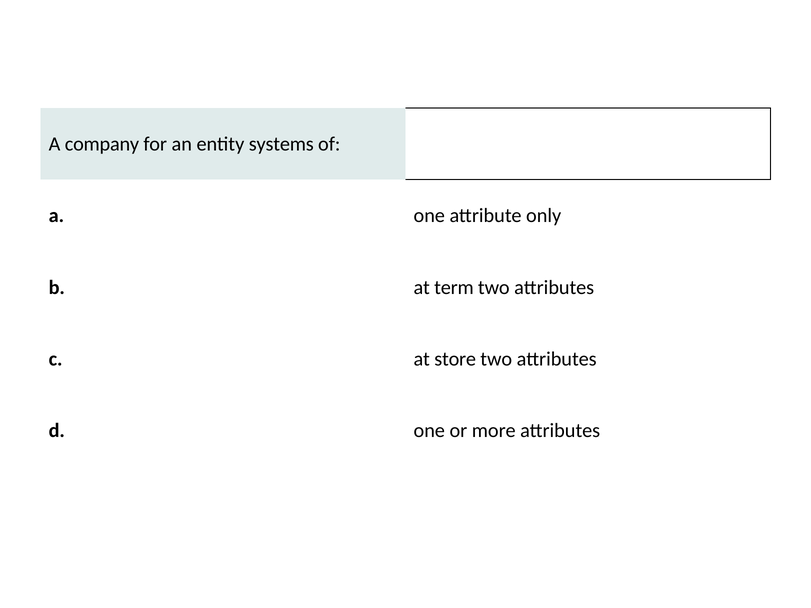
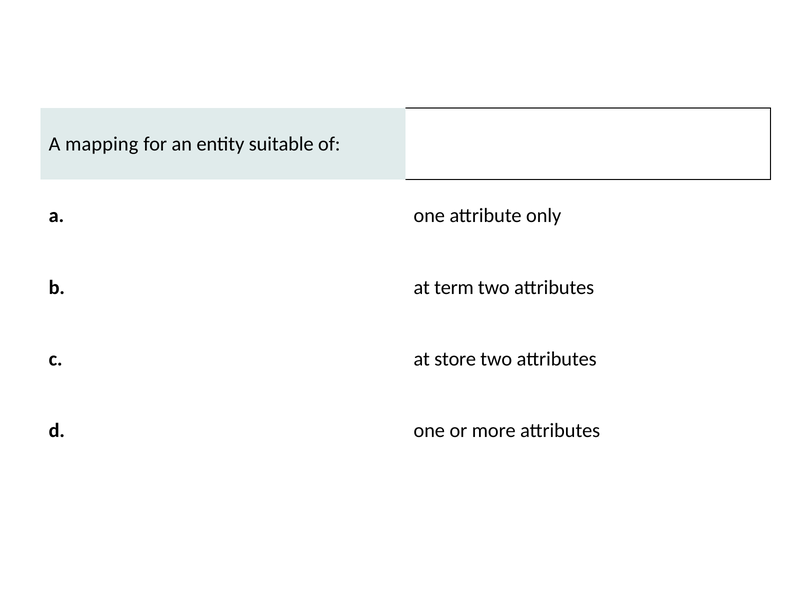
company: company -> mapping
systems: systems -> suitable
